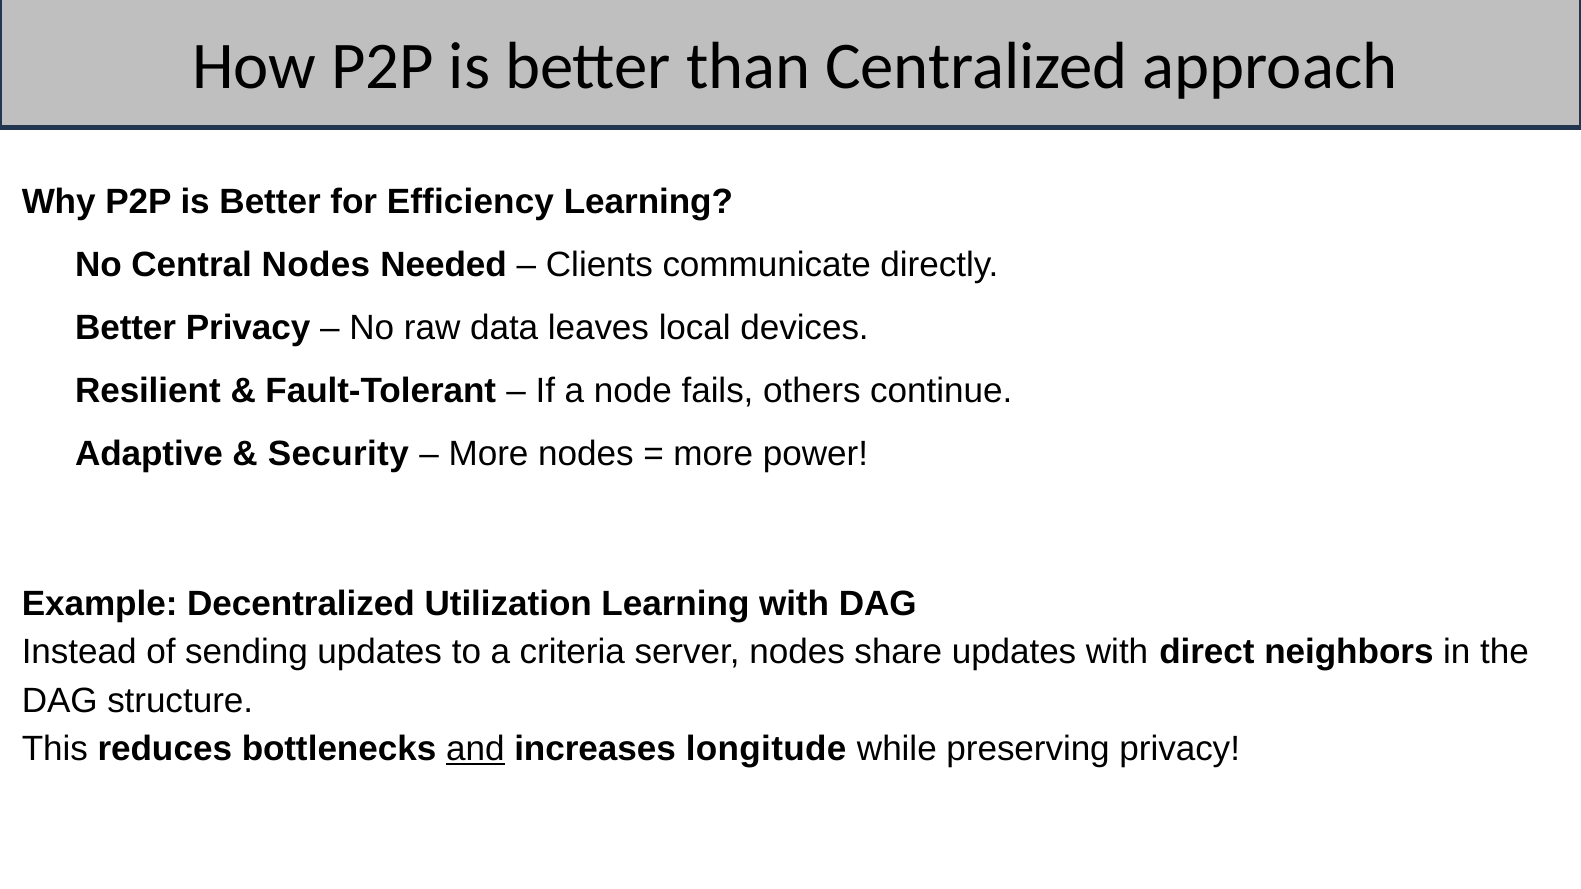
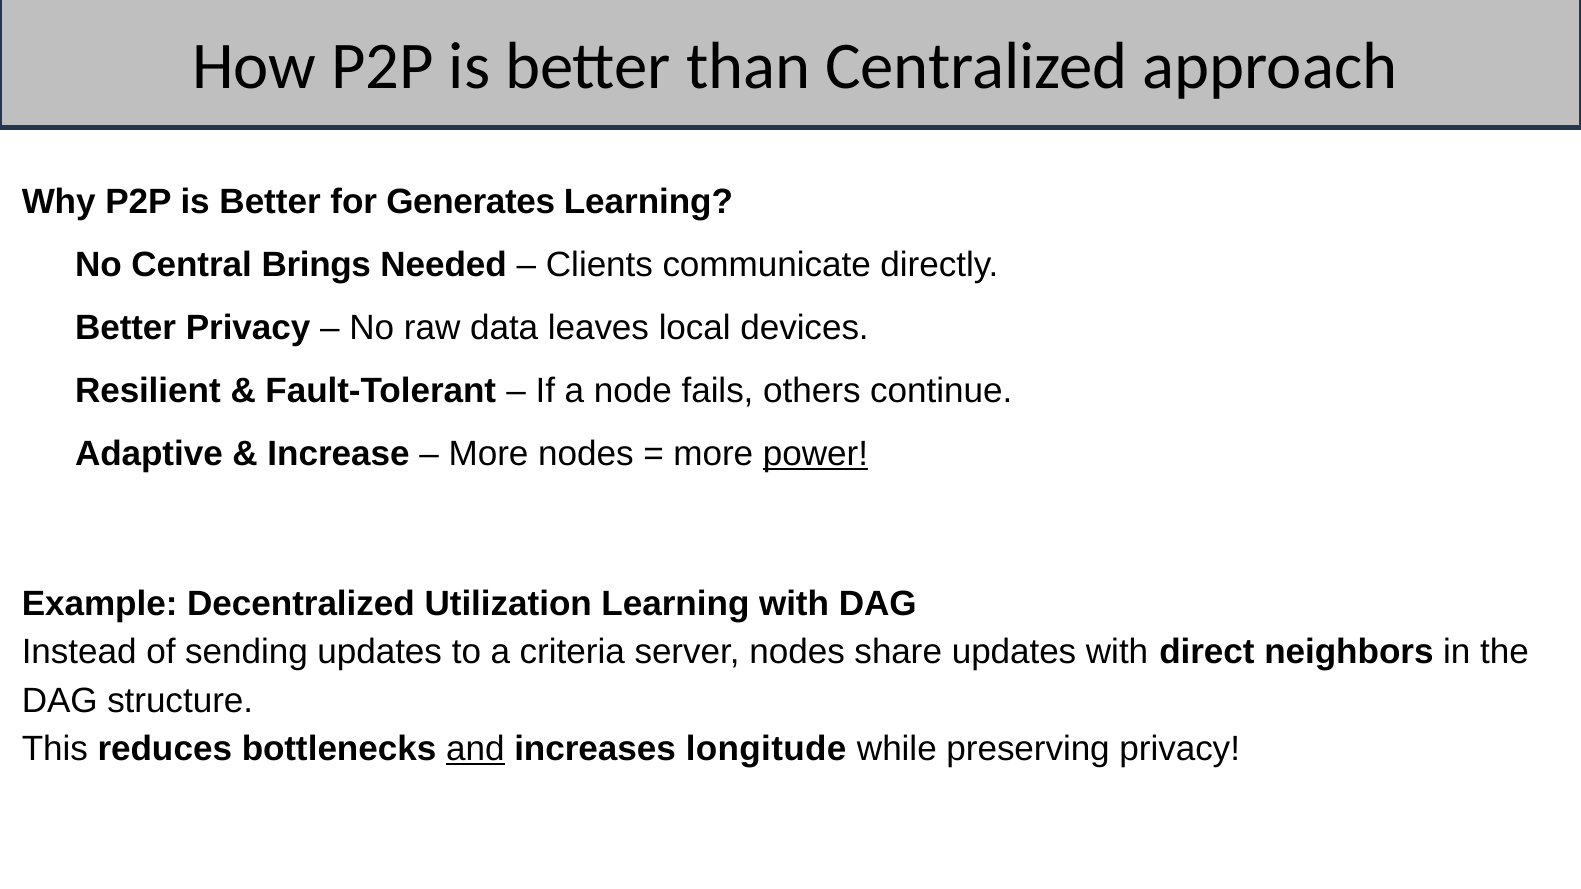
Efficiency: Efficiency -> Generates
Central Nodes: Nodes -> Brings
Security: Security -> Increase
power underline: none -> present
